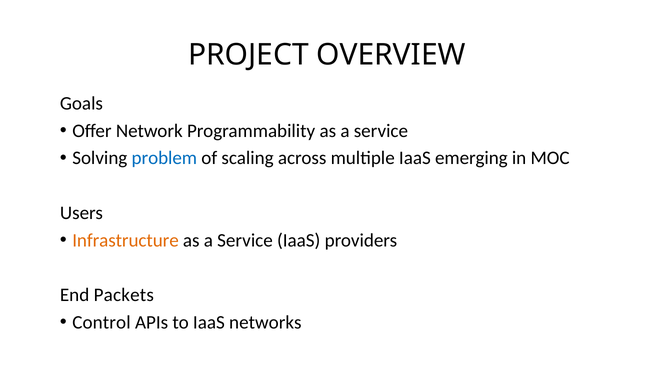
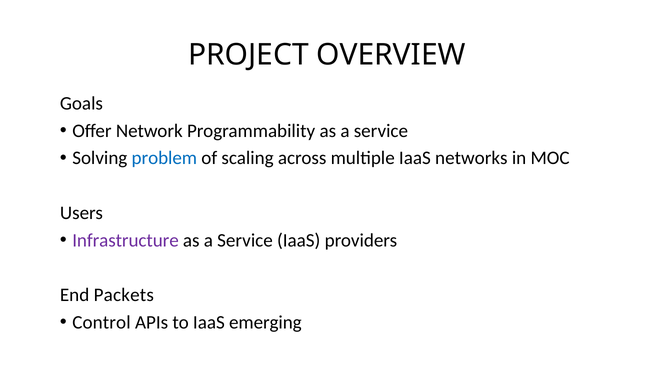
emerging: emerging -> networks
Infrastructure colour: orange -> purple
networks: networks -> emerging
